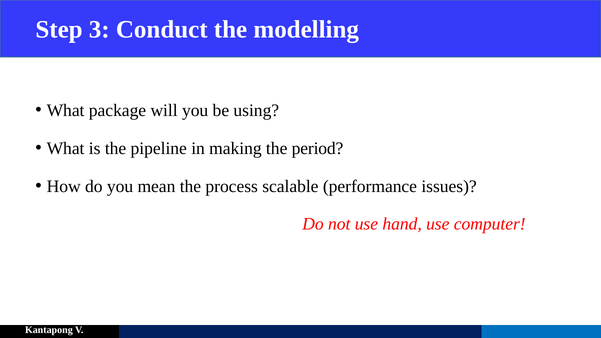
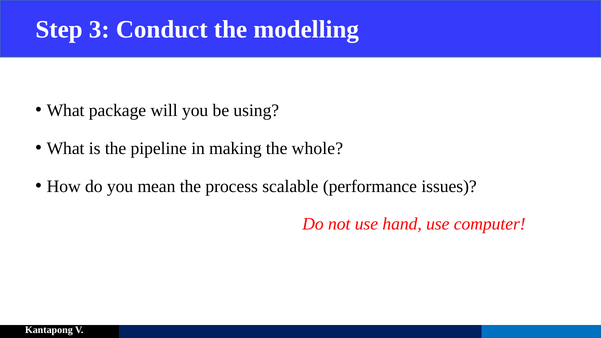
period: period -> whole
